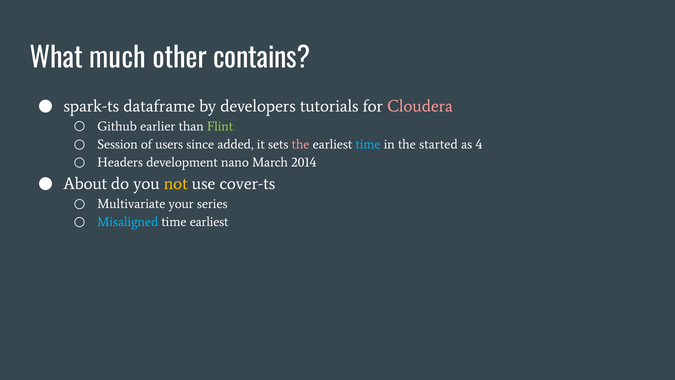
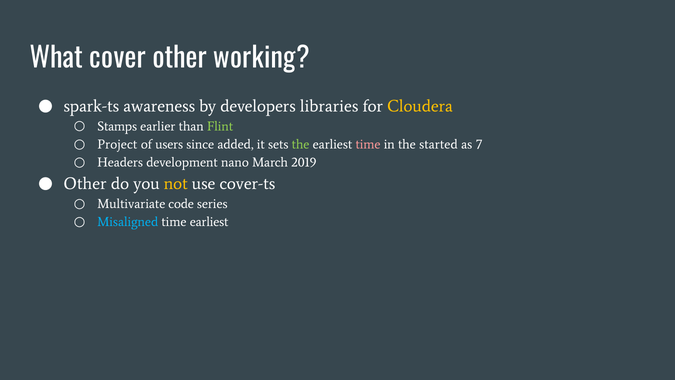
much: much -> cover
contains: contains -> working
dataframe: dataframe -> awareness
tutorials: tutorials -> libraries
Cloudera colour: pink -> yellow
Github: Github -> Stamps
Session: Session -> Project
the at (301, 144) colour: pink -> light green
time at (368, 144) colour: light blue -> pink
4: 4 -> 7
2014: 2014 -> 2019
About at (85, 184): About -> Other
your: your -> code
